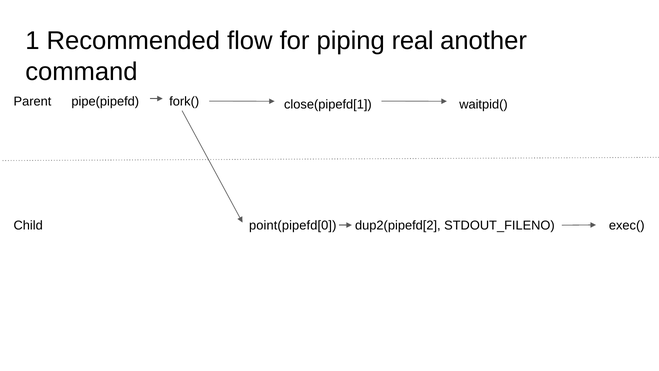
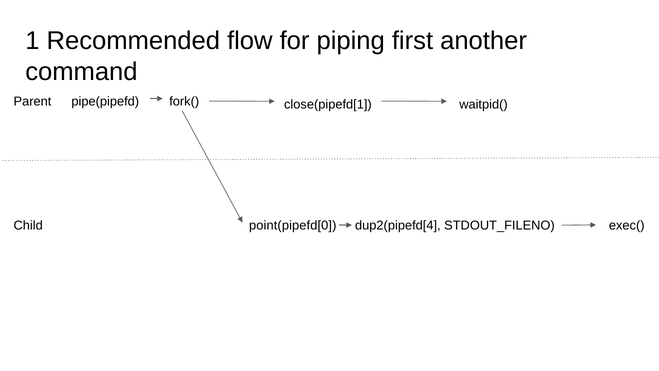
real: real -> first
dup2(pipefd[2: dup2(pipefd[2 -> dup2(pipefd[4
